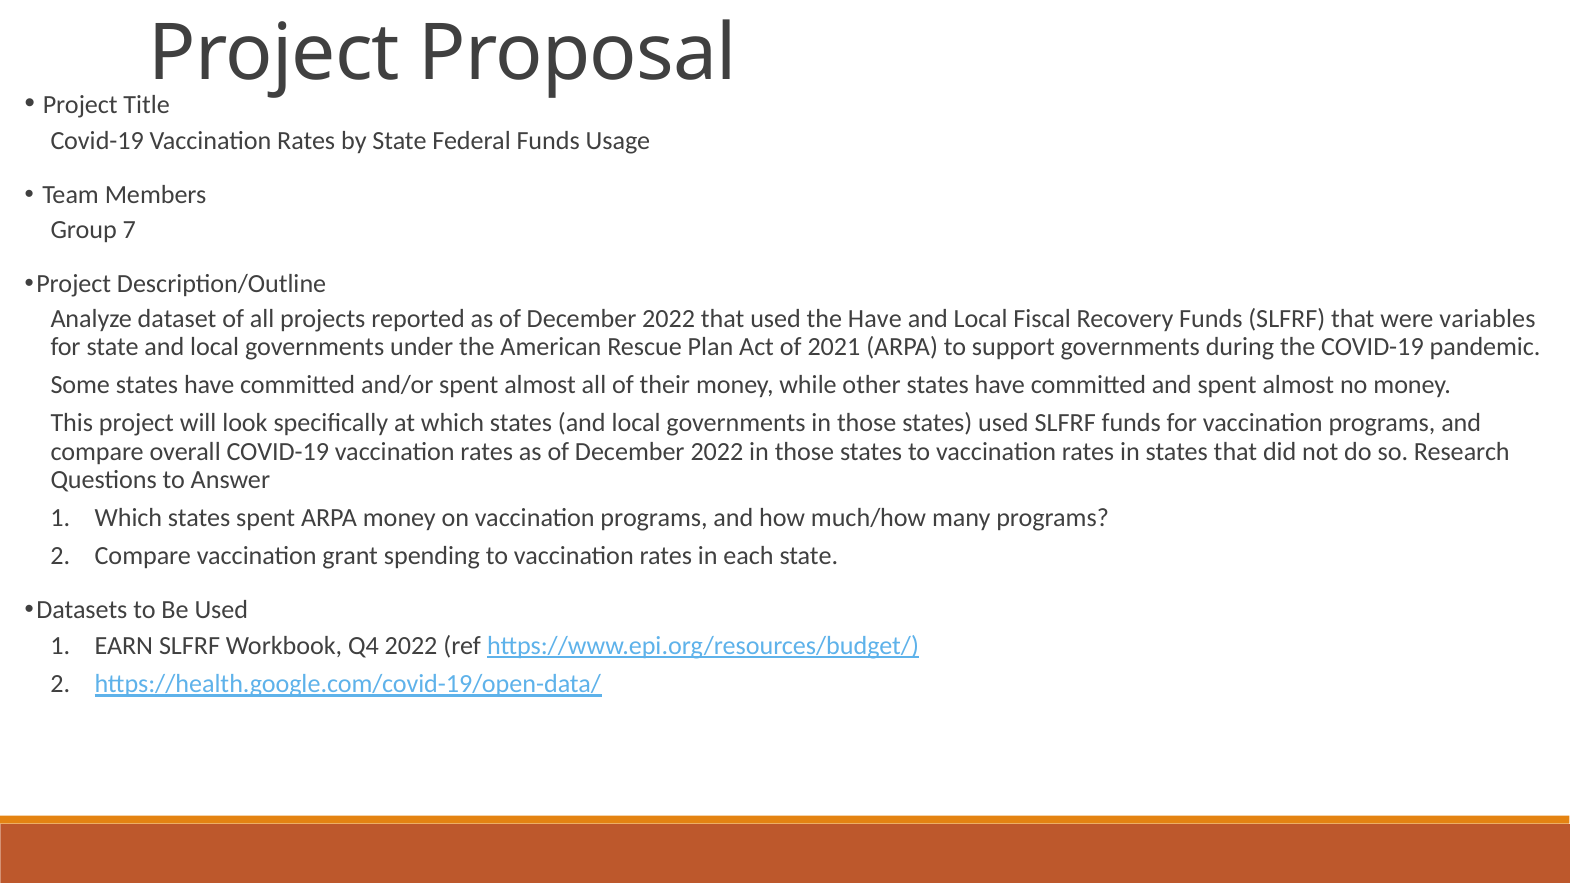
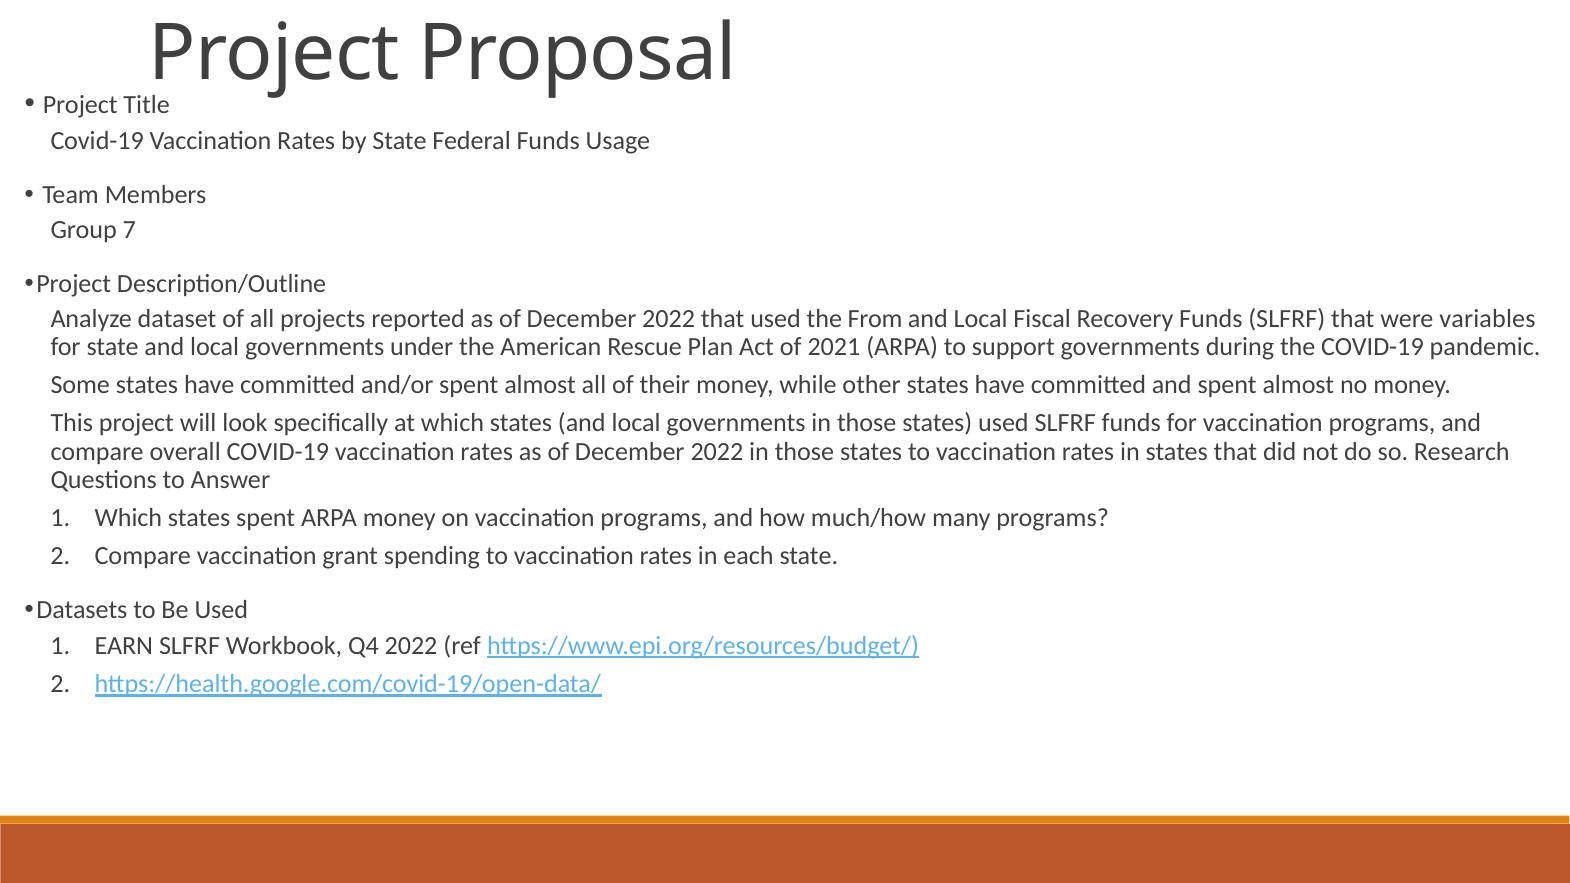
the Have: Have -> From
